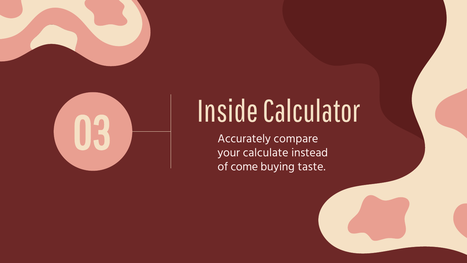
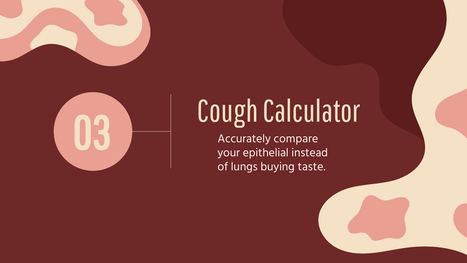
Inside: Inside -> Cough
calculate: calculate -> epithelial
come: come -> lungs
